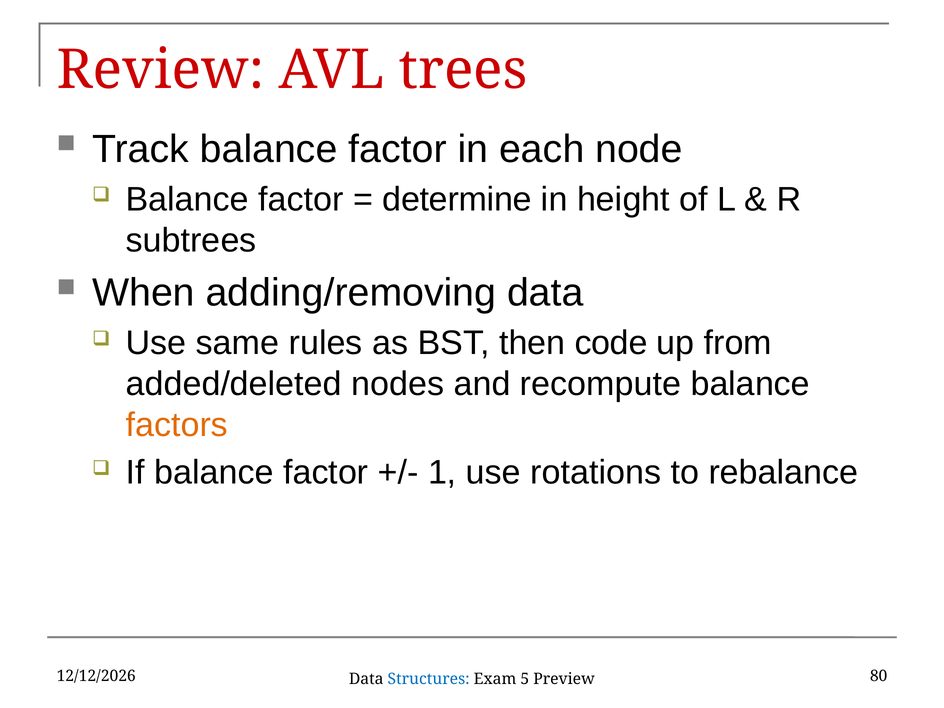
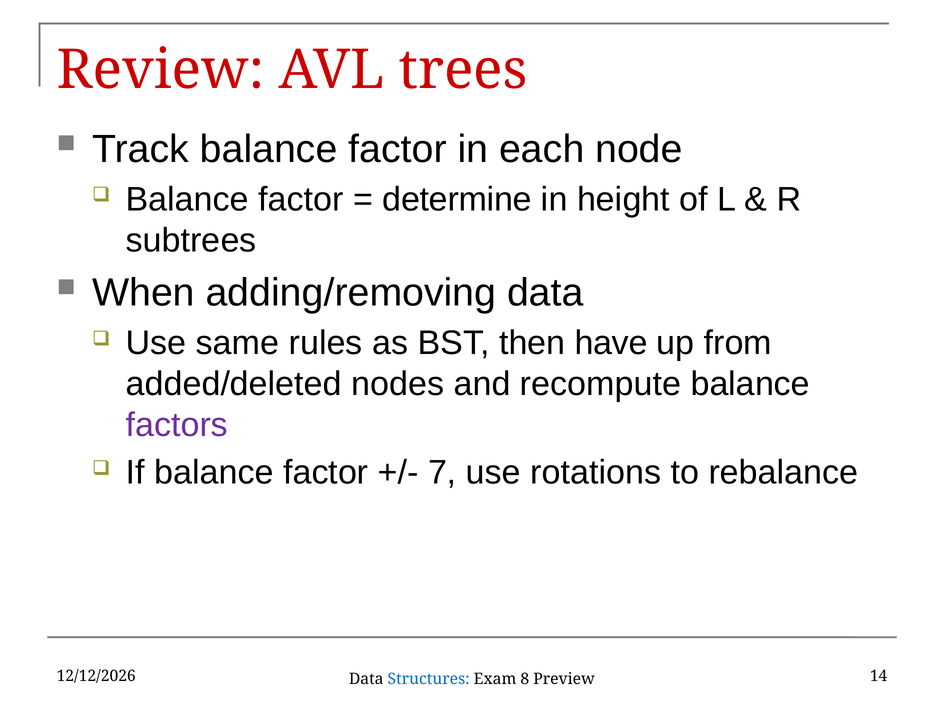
code: code -> have
factors colour: orange -> purple
1: 1 -> 7
80: 80 -> 14
5: 5 -> 8
